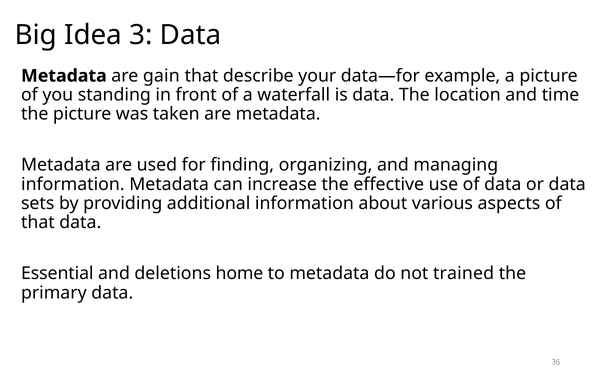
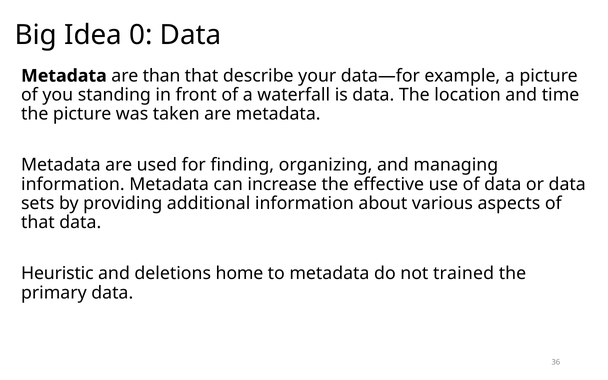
3: 3 -> 0
gain: gain -> than
Essential: Essential -> Heuristic
